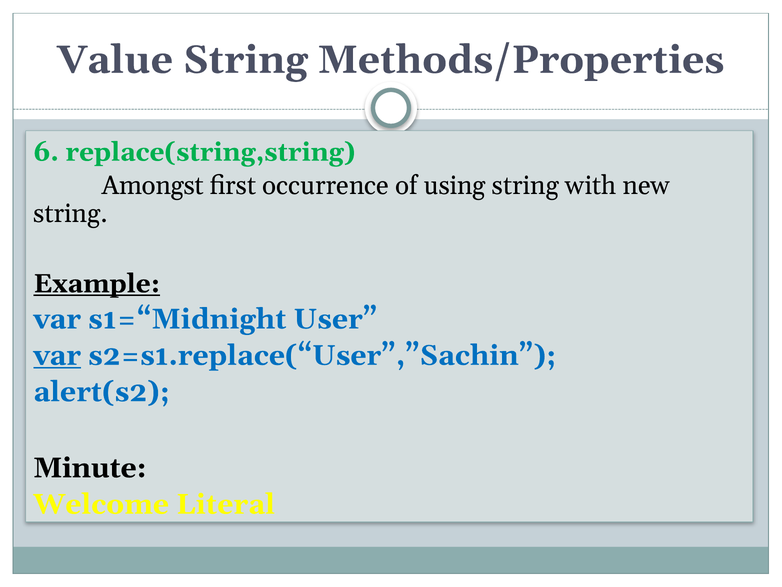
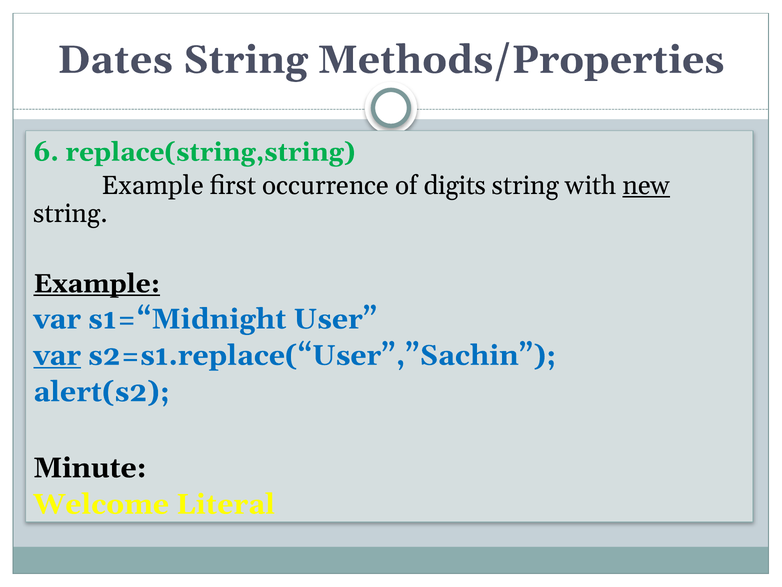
Value: Value -> Dates
Amongst at (153, 185): Amongst -> Example
using: using -> digits
new underline: none -> present
